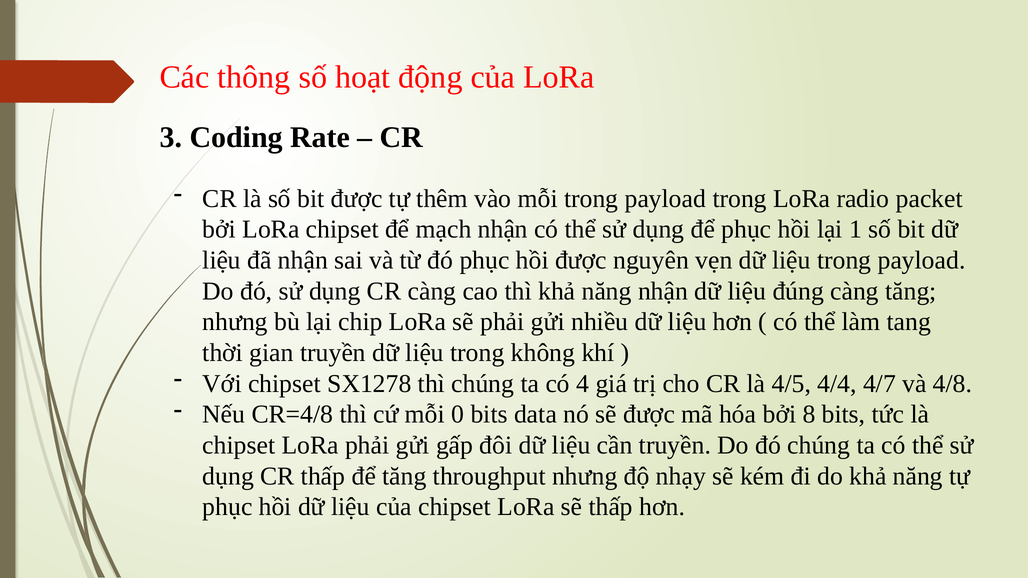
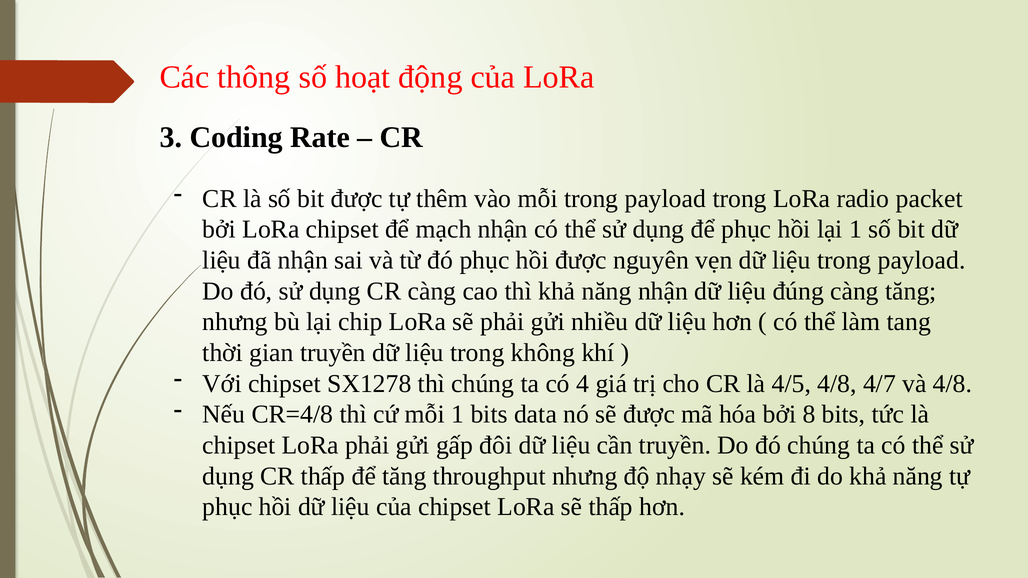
4/5 4/4: 4/4 -> 4/8
mỗi 0: 0 -> 1
